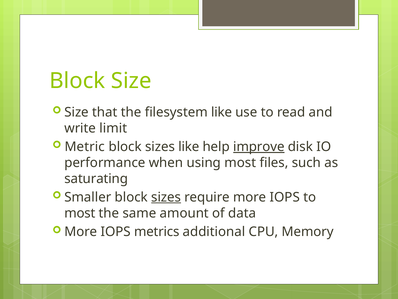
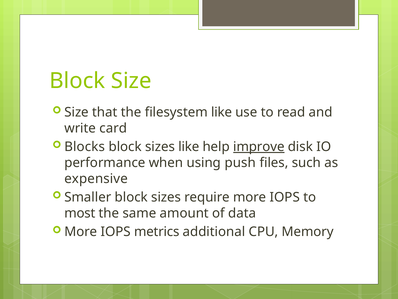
limit: limit -> card
Metric: Metric -> Blocks
using most: most -> push
saturating: saturating -> expensive
sizes at (166, 197) underline: present -> none
